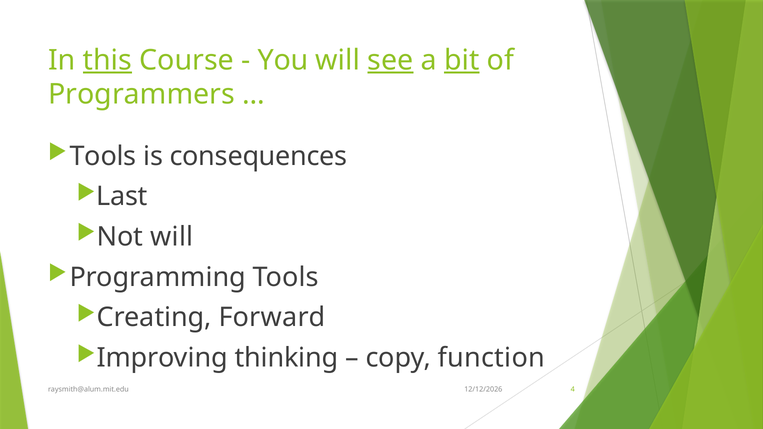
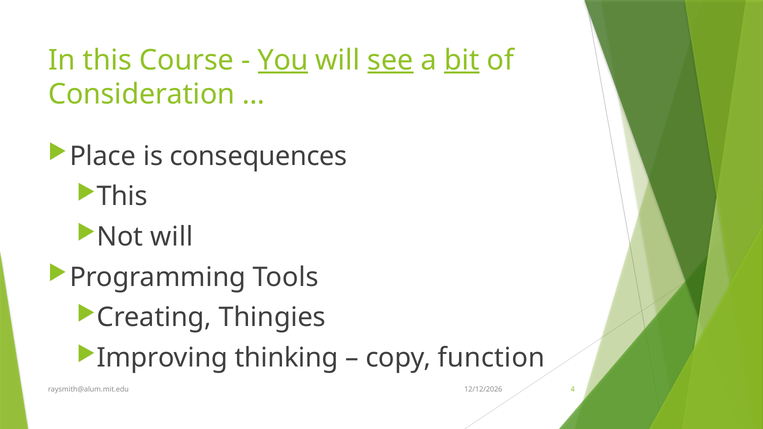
this at (107, 60) underline: present -> none
You underline: none -> present
Programmers: Programmers -> Consideration
Tools at (103, 156): Tools -> Place
Last at (122, 197): Last -> This
Forward: Forward -> Thingies
